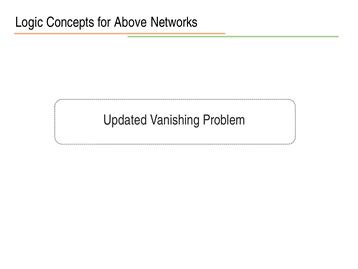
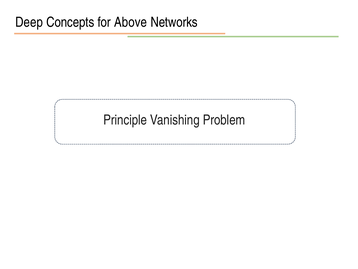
Logic: Logic -> Deep
Updated: Updated -> Principle
